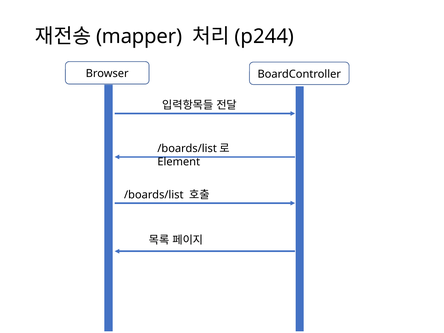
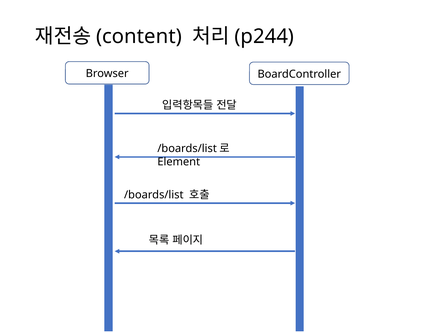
mapper: mapper -> content
